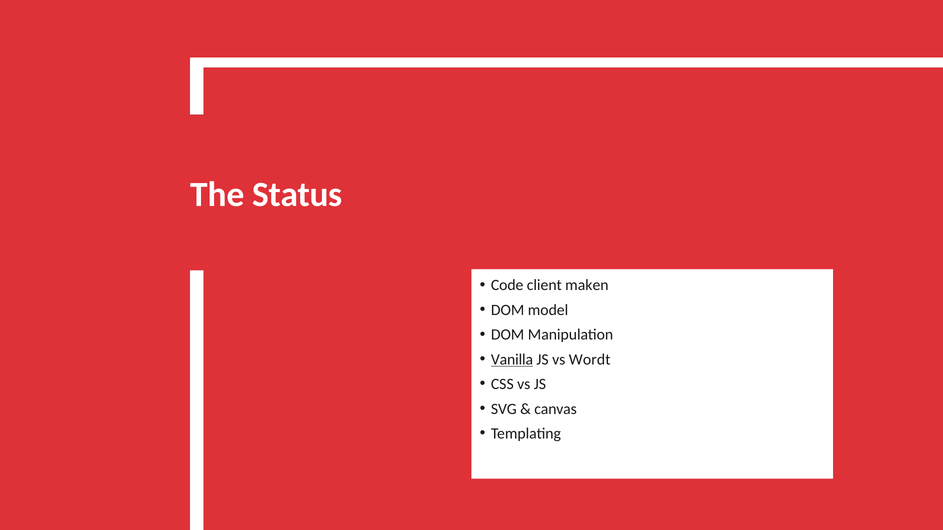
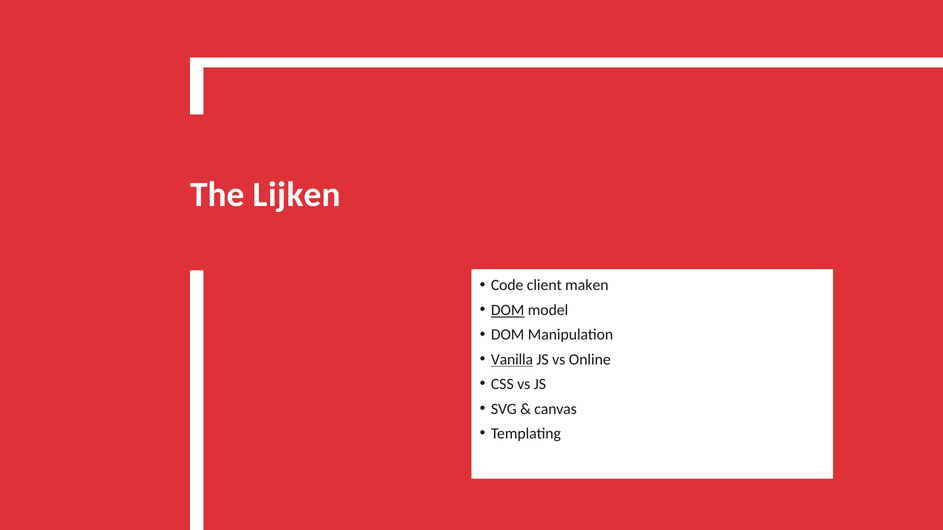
Status: Status -> Lijken
DOM at (508, 310) underline: none -> present
Wordt: Wordt -> Online
